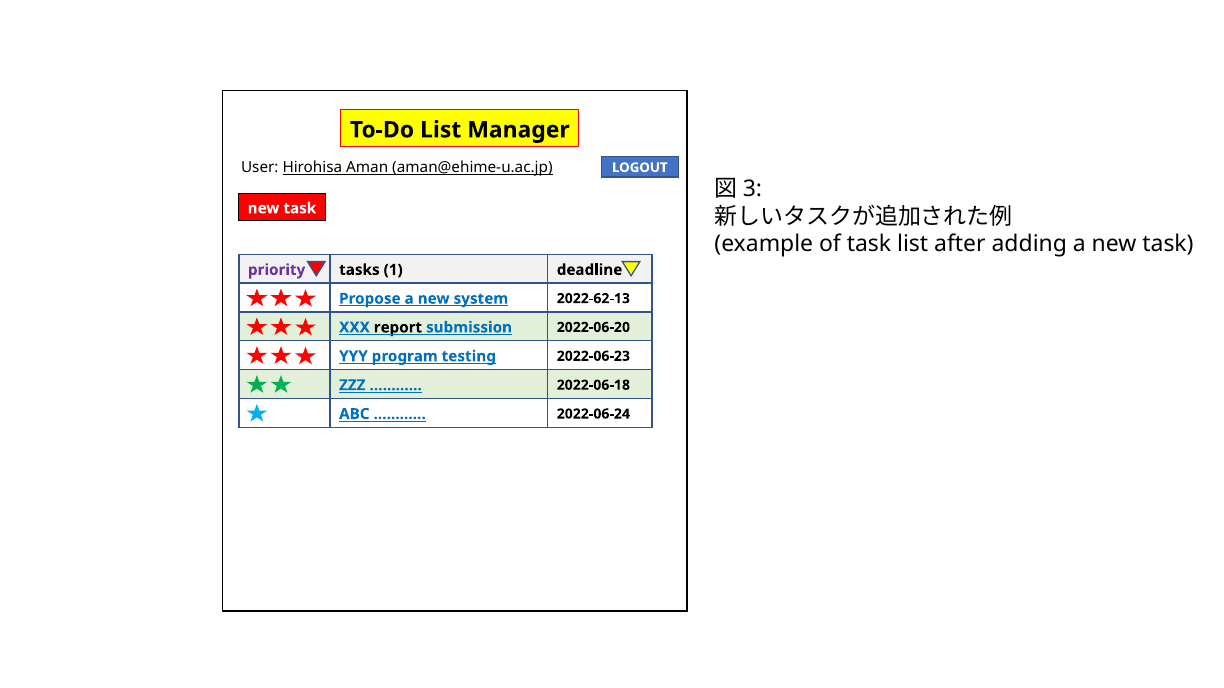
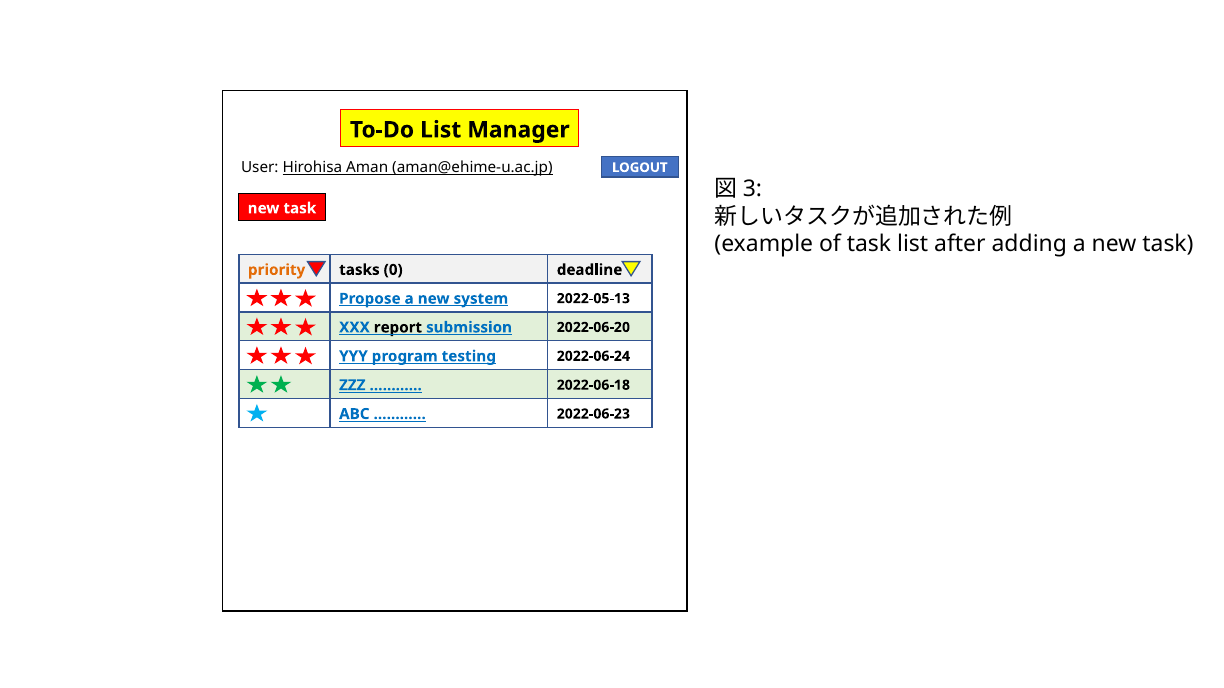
priority colour: purple -> orange
1: 1 -> 0
2022-62-13: 2022-62-13 -> 2022-05-13
2022-06-23: 2022-06-23 -> 2022-06-24
2022-06-24: 2022-06-24 -> 2022-06-23
